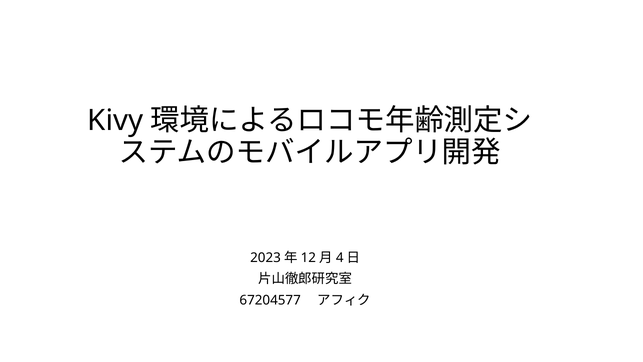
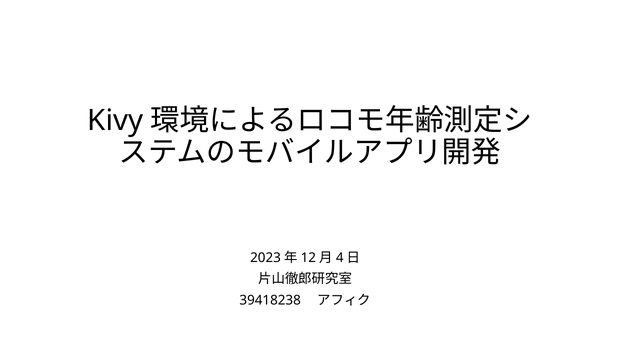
67204577: 67204577 -> 39418238
